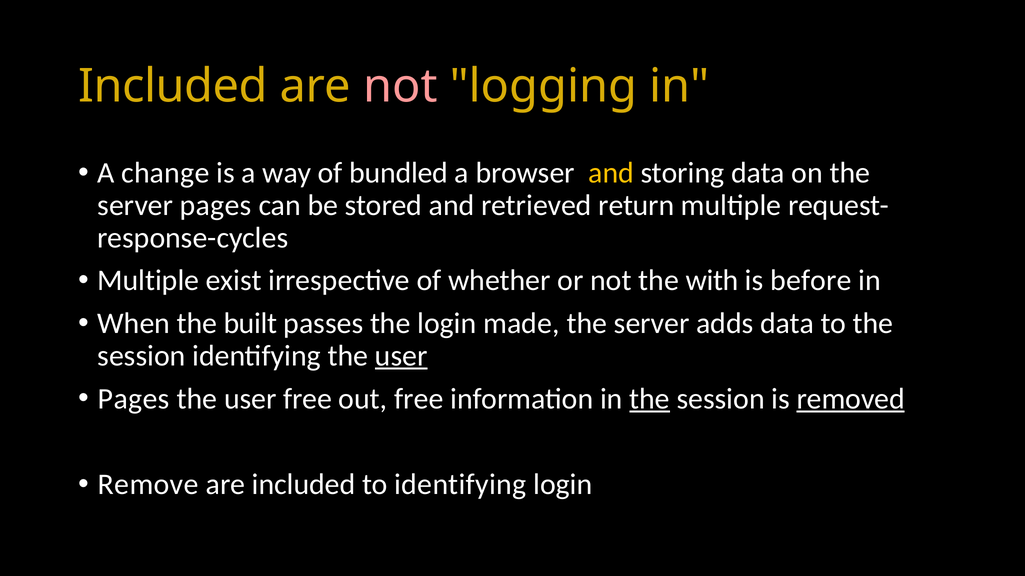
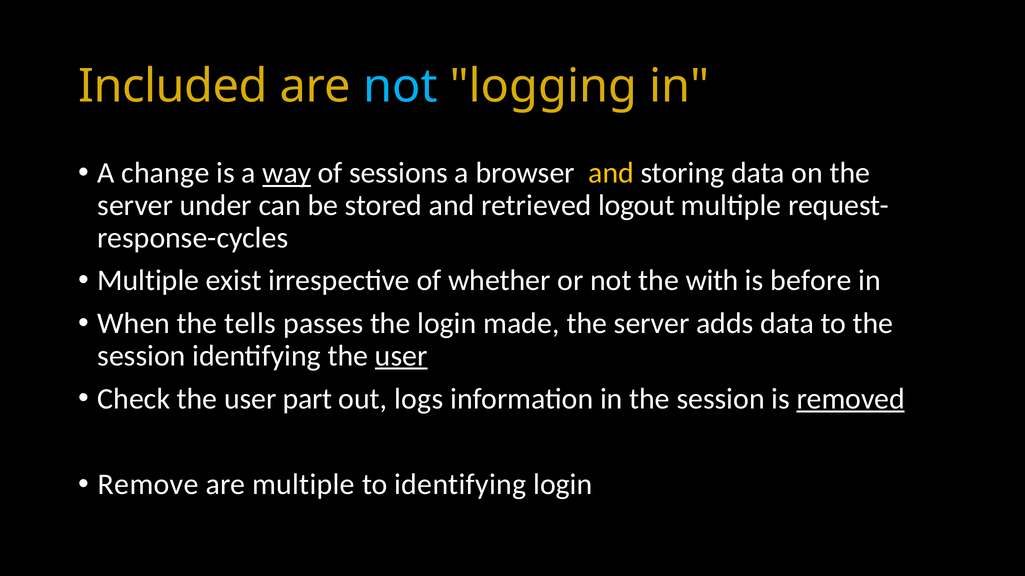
not at (400, 86) colour: pink -> light blue
way underline: none -> present
bundled: bundled -> sessions
server pages: pages -> under
return: return -> logout
built: built -> tells
Pages at (134, 399): Pages -> Check
user free: free -> part
out free: free -> logs
the at (650, 399) underline: present -> none
are included: included -> multiple
